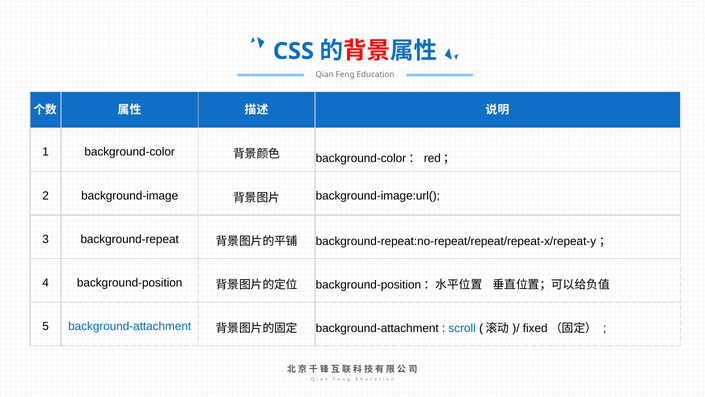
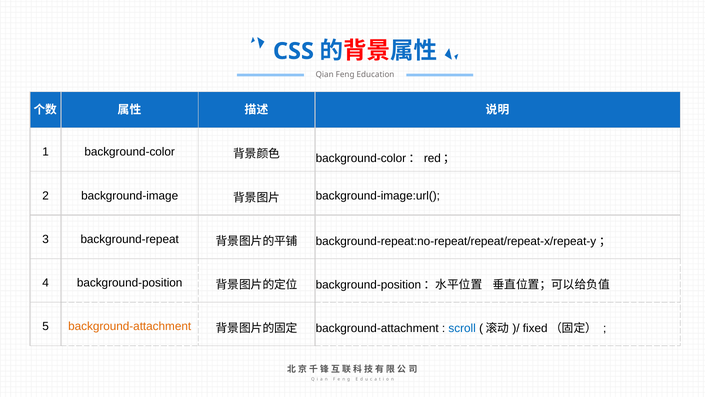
background-attachment at (130, 326) colour: blue -> orange
